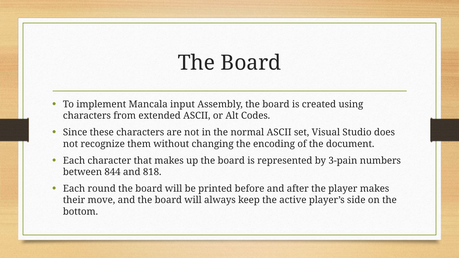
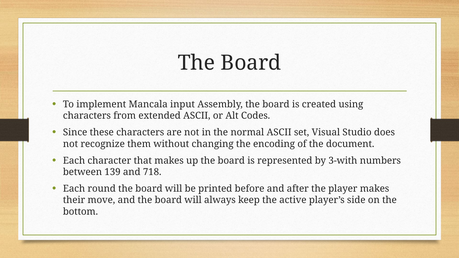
3-pain: 3-pain -> 3-with
844: 844 -> 139
818: 818 -> 718
